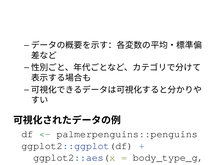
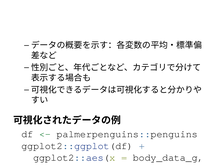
body_type_g: body_type_g -> body_data_g
